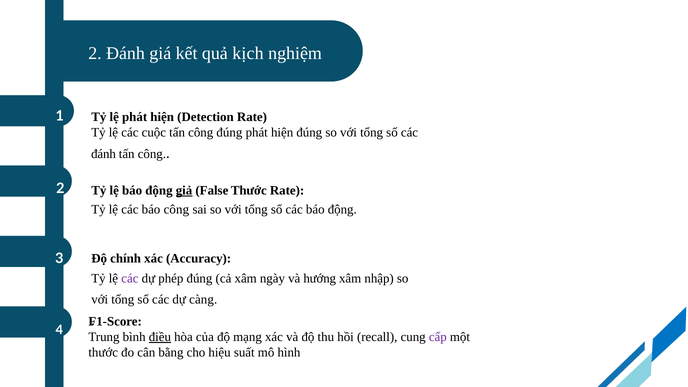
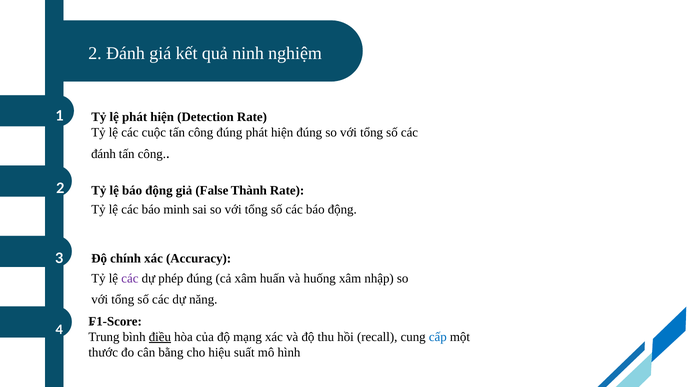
kịch: kịch -> ninh
giả underline: present -> none
False Thước: Thước -> Thành
báo công: công -> minh
ngày: ngày -> huấn
hướng: hướng -> huống
càng: càng -> năng
cấp colour: purple -> blue
